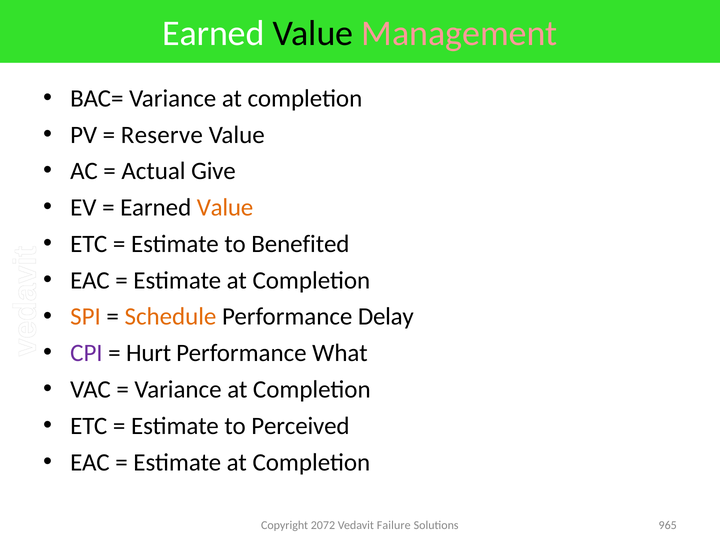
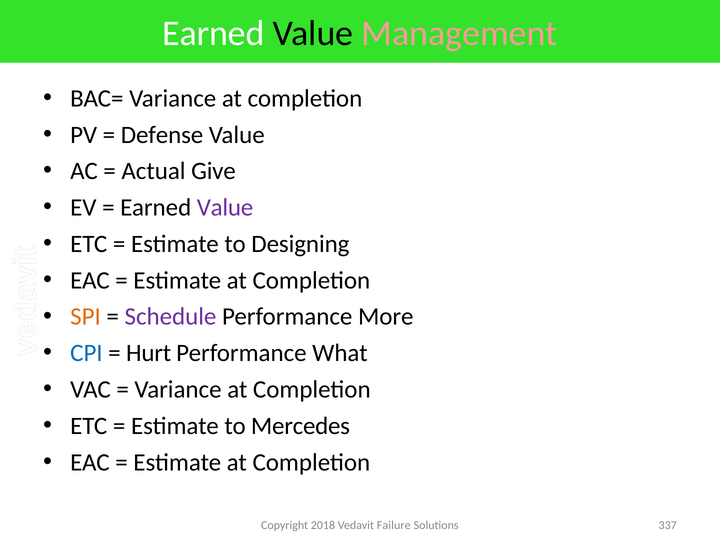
Reserve: Reserve -> Defense
Value at (225, 208) colour: orange -> purple
Benefited: Benefited -> Designing
Schedule colour: orange -> purple
Delay: Delay -> More
CPI colour: purple -> blue
Perceived: Perceived -> Mercedes
2072: 2072 -> 2018
965: 965 -> 337
